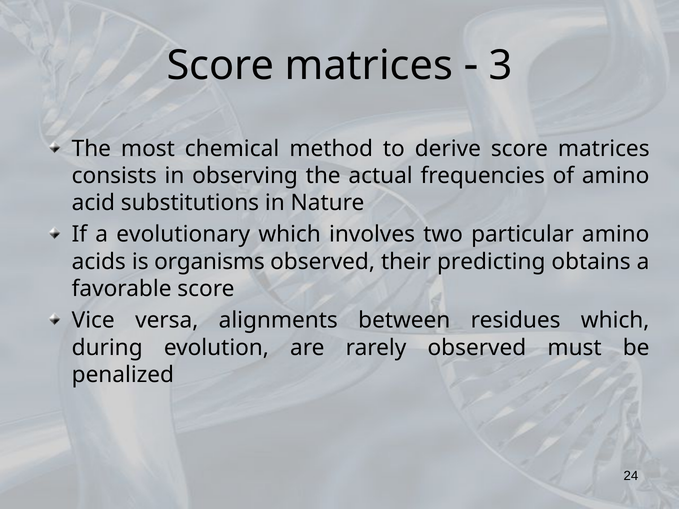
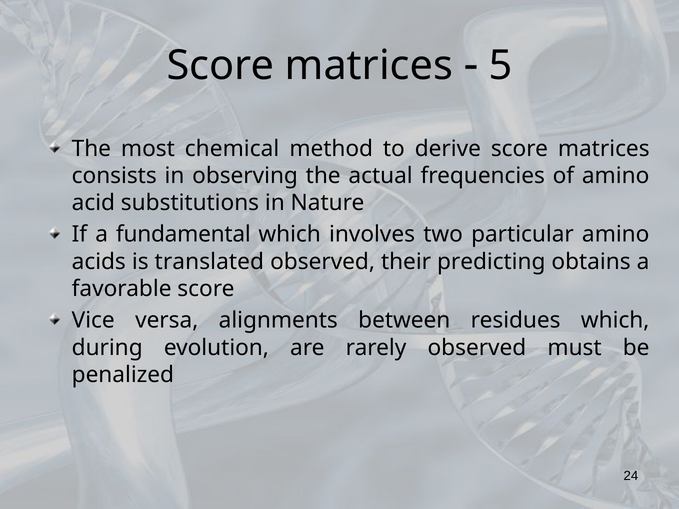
3: 3 -> 5
evolutionary: evolutionary -> fundamental
organisms: organisms -> translated
